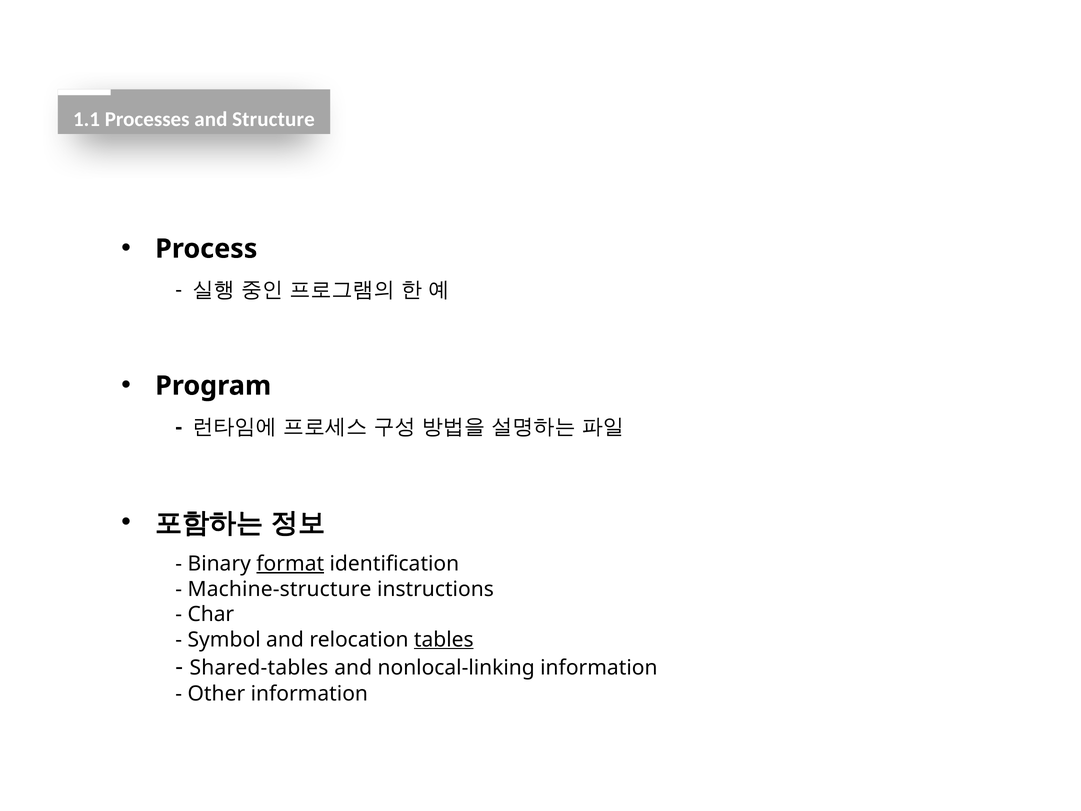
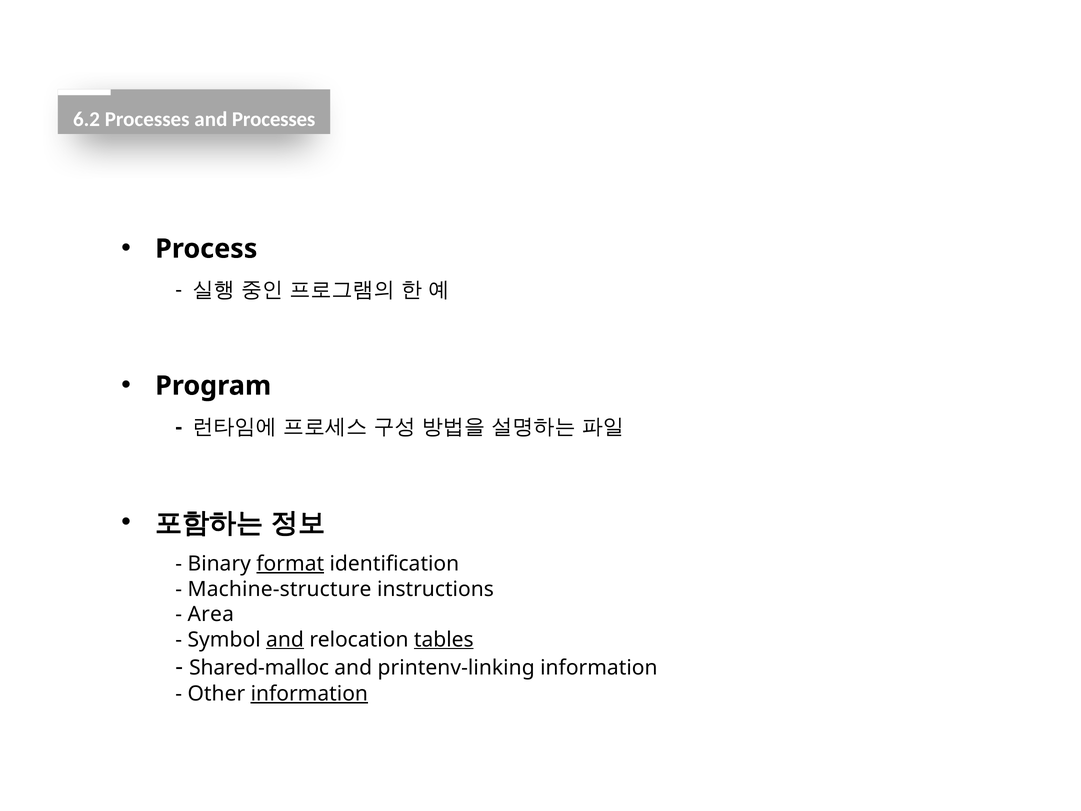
1.1: 1.1 -> 6.2
and Structure: Structure -> Processes
Char: Char -> Area
and at (285, 639) underline: none -> present
Shared-tables: Shared-tables -> Shared-malloc
nonlocal-linking: nonlocal-linking -> printenv-linking
information at (309, 693) underline: none -> present
